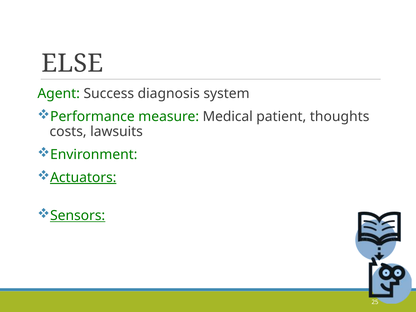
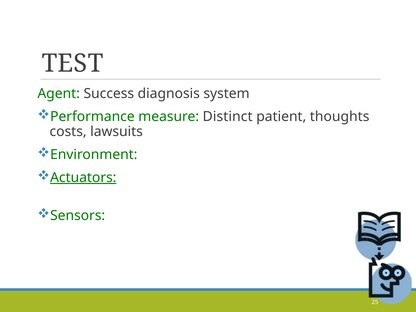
ELSE: ELSE -> TEST
Medical: Medical -> Distinct
Sensors underline: present -> none
